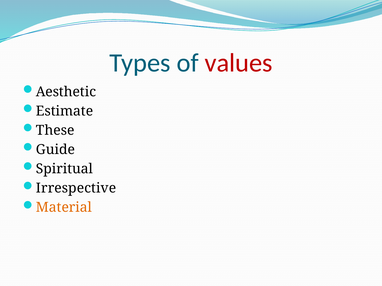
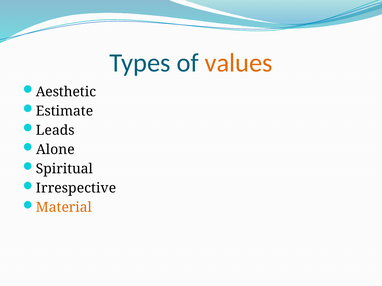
values colour: red -> orange
These: These -> Leads
Guide: Guide -> Alone
